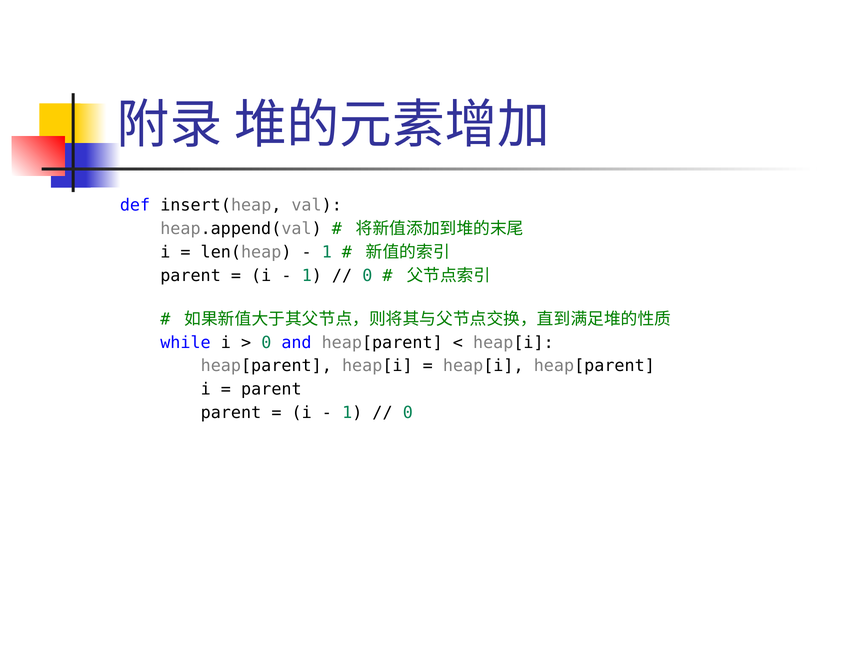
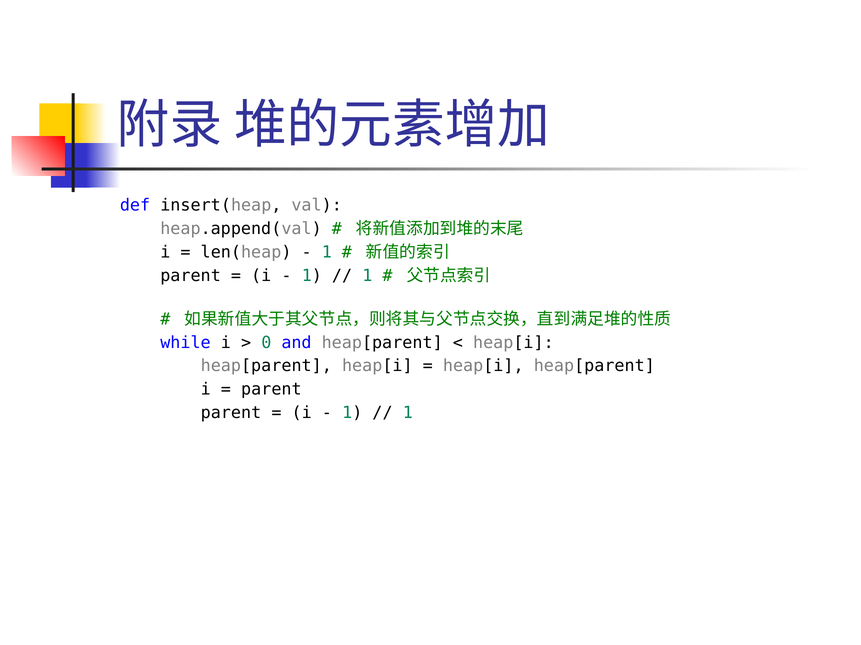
0 at (367, 276): 0 -> 1
0 at (408, 413): 0 -> 1
